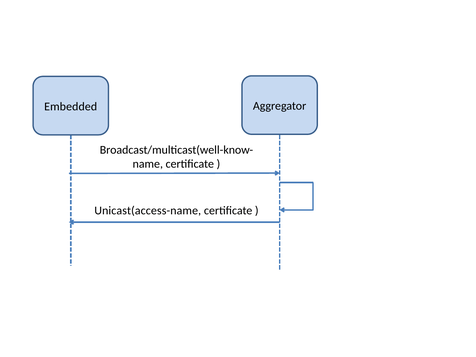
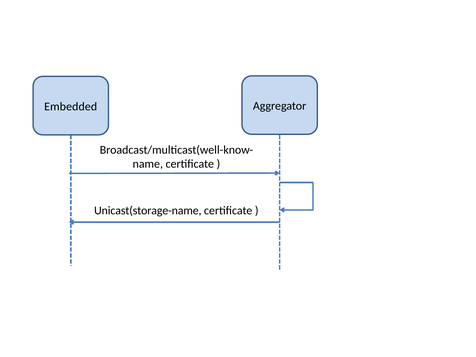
Unicast(access-name: Unicast(access-name -> Unicast(storage-name
